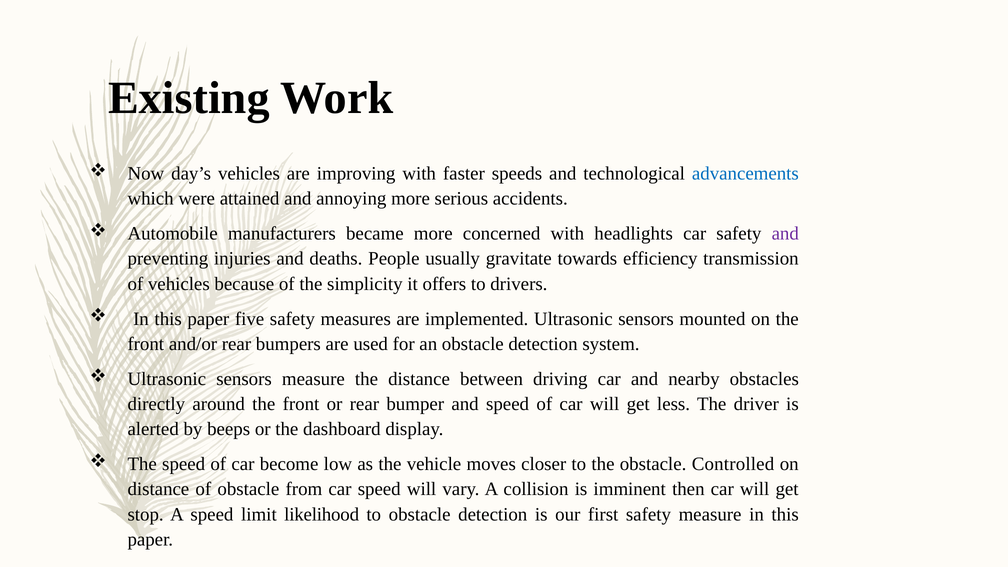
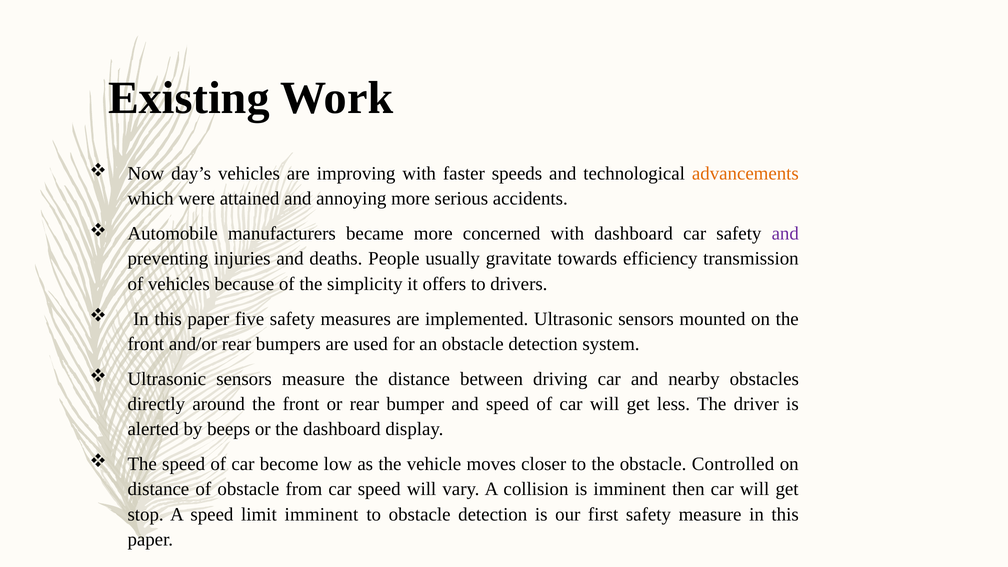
advancements colour: blue -> orange
with headlights: headlights -> dashboard
limit likelihood: likelihood -> imminent
